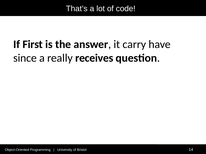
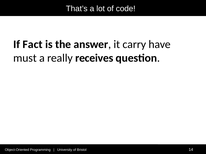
First: First -> Fact
since: since -> must
